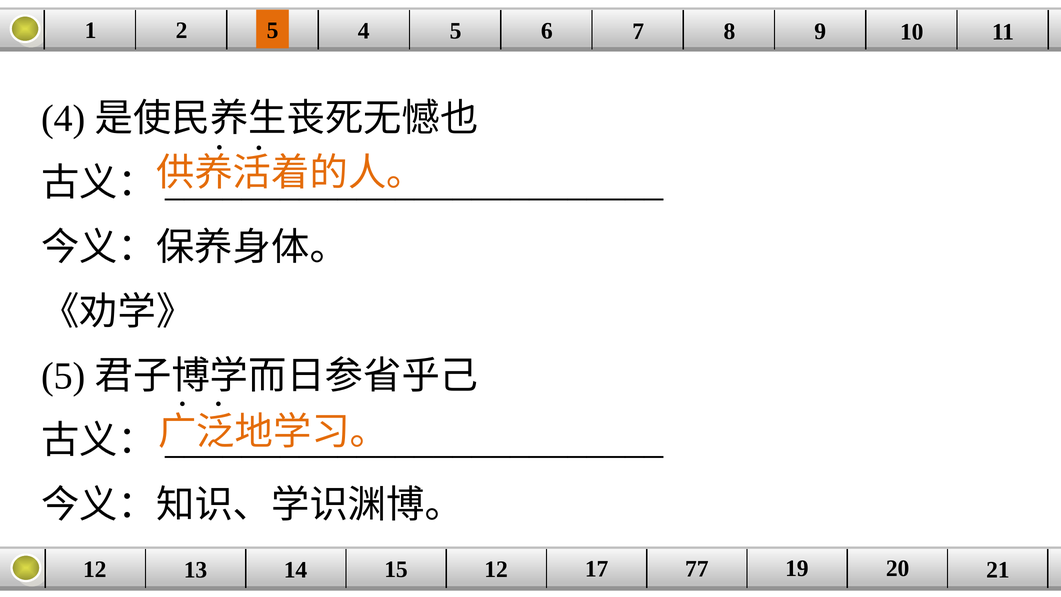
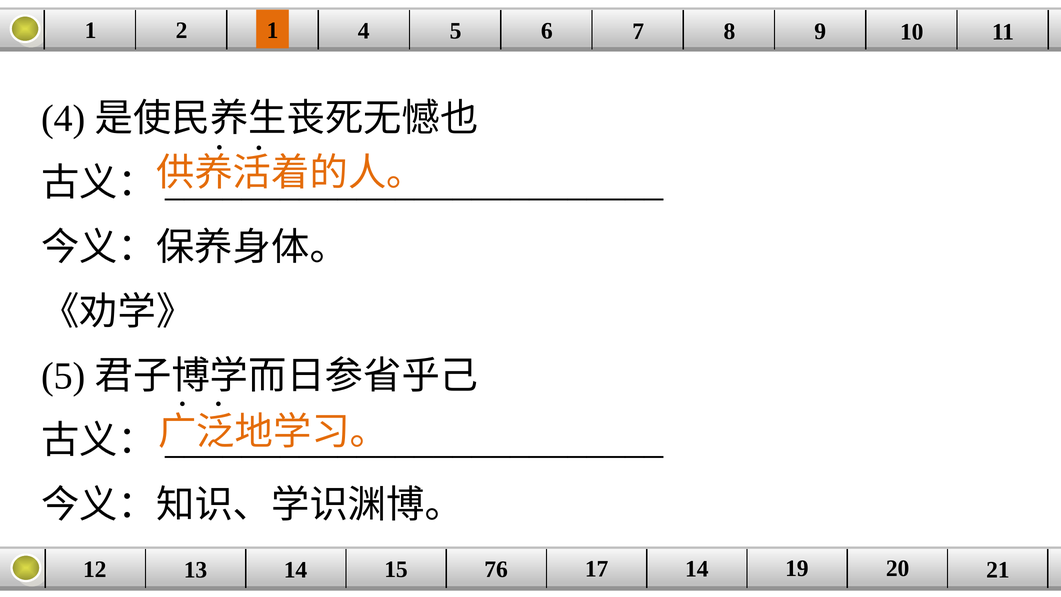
2 5: 5 -> 1
15 12: 12 -> 76
17 77: 77 -> 14
